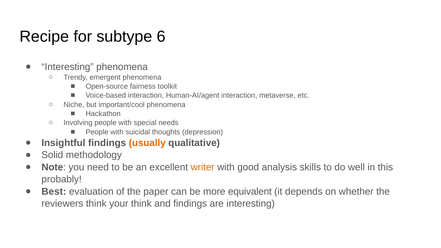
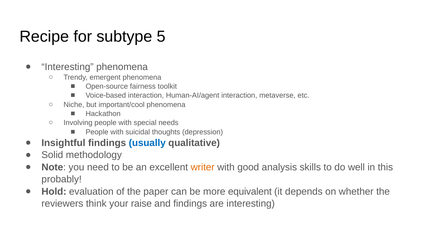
6: 6 -> 5
usually colour: orange -> blue
Best: Best -> Hold
your think: think -> raise
